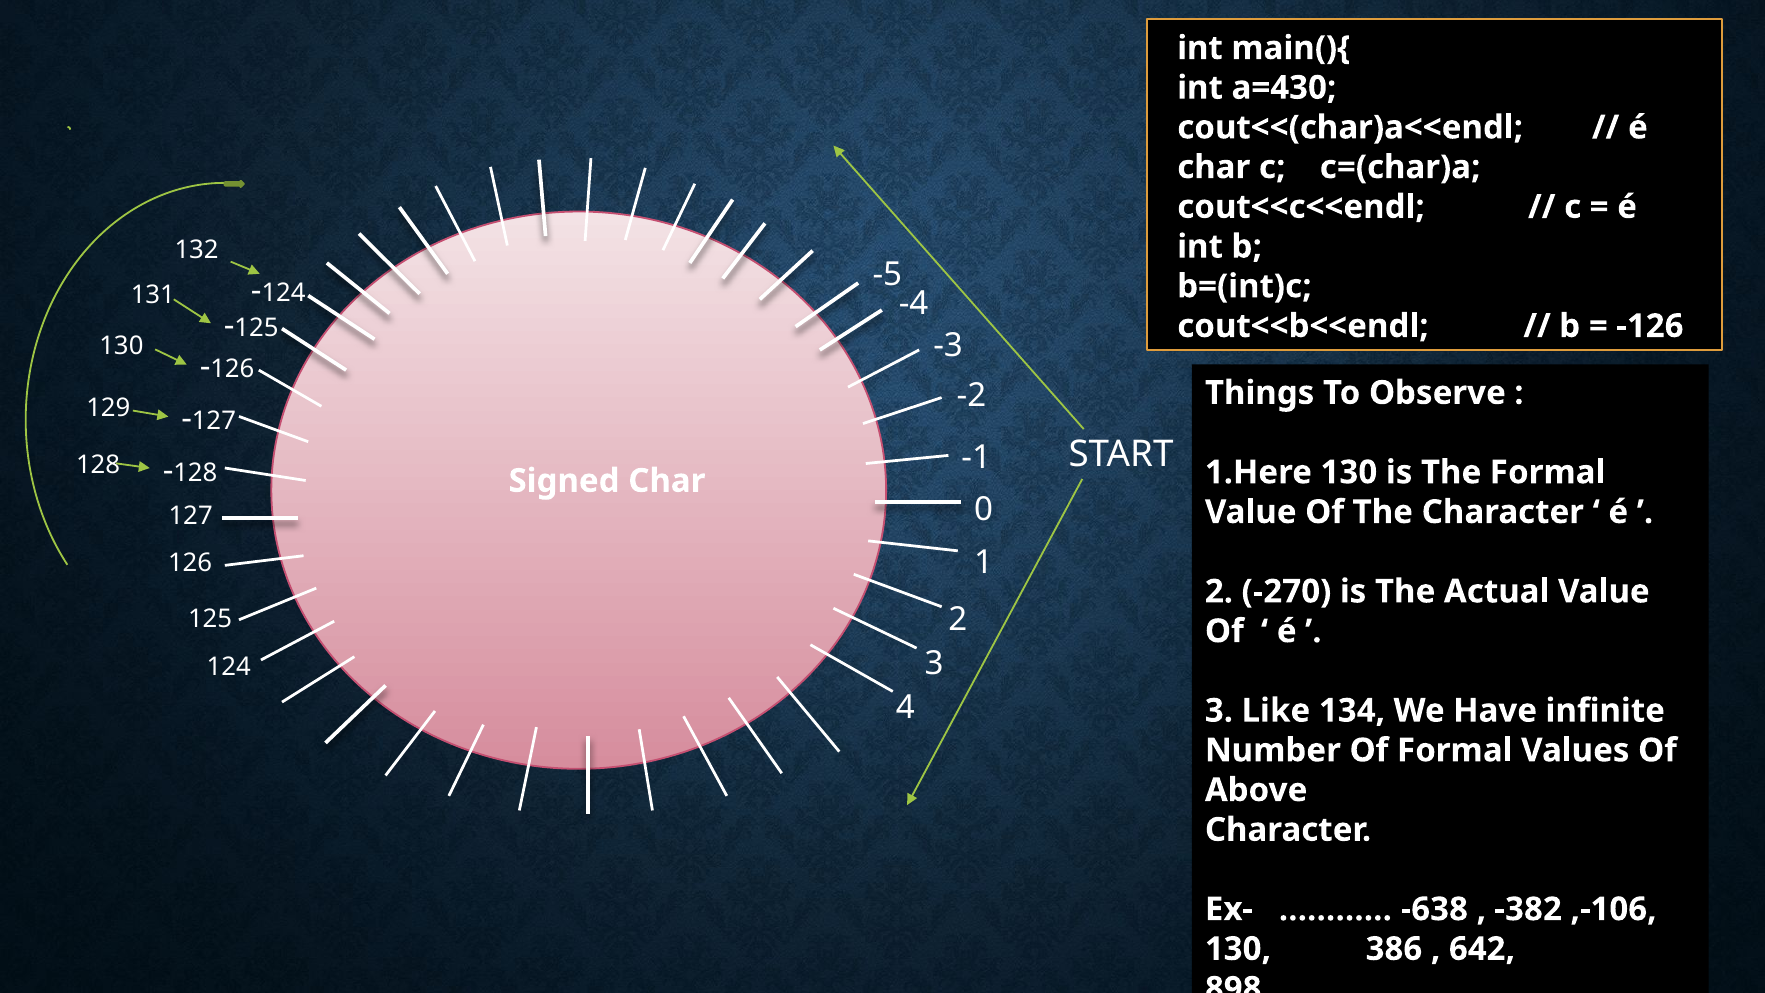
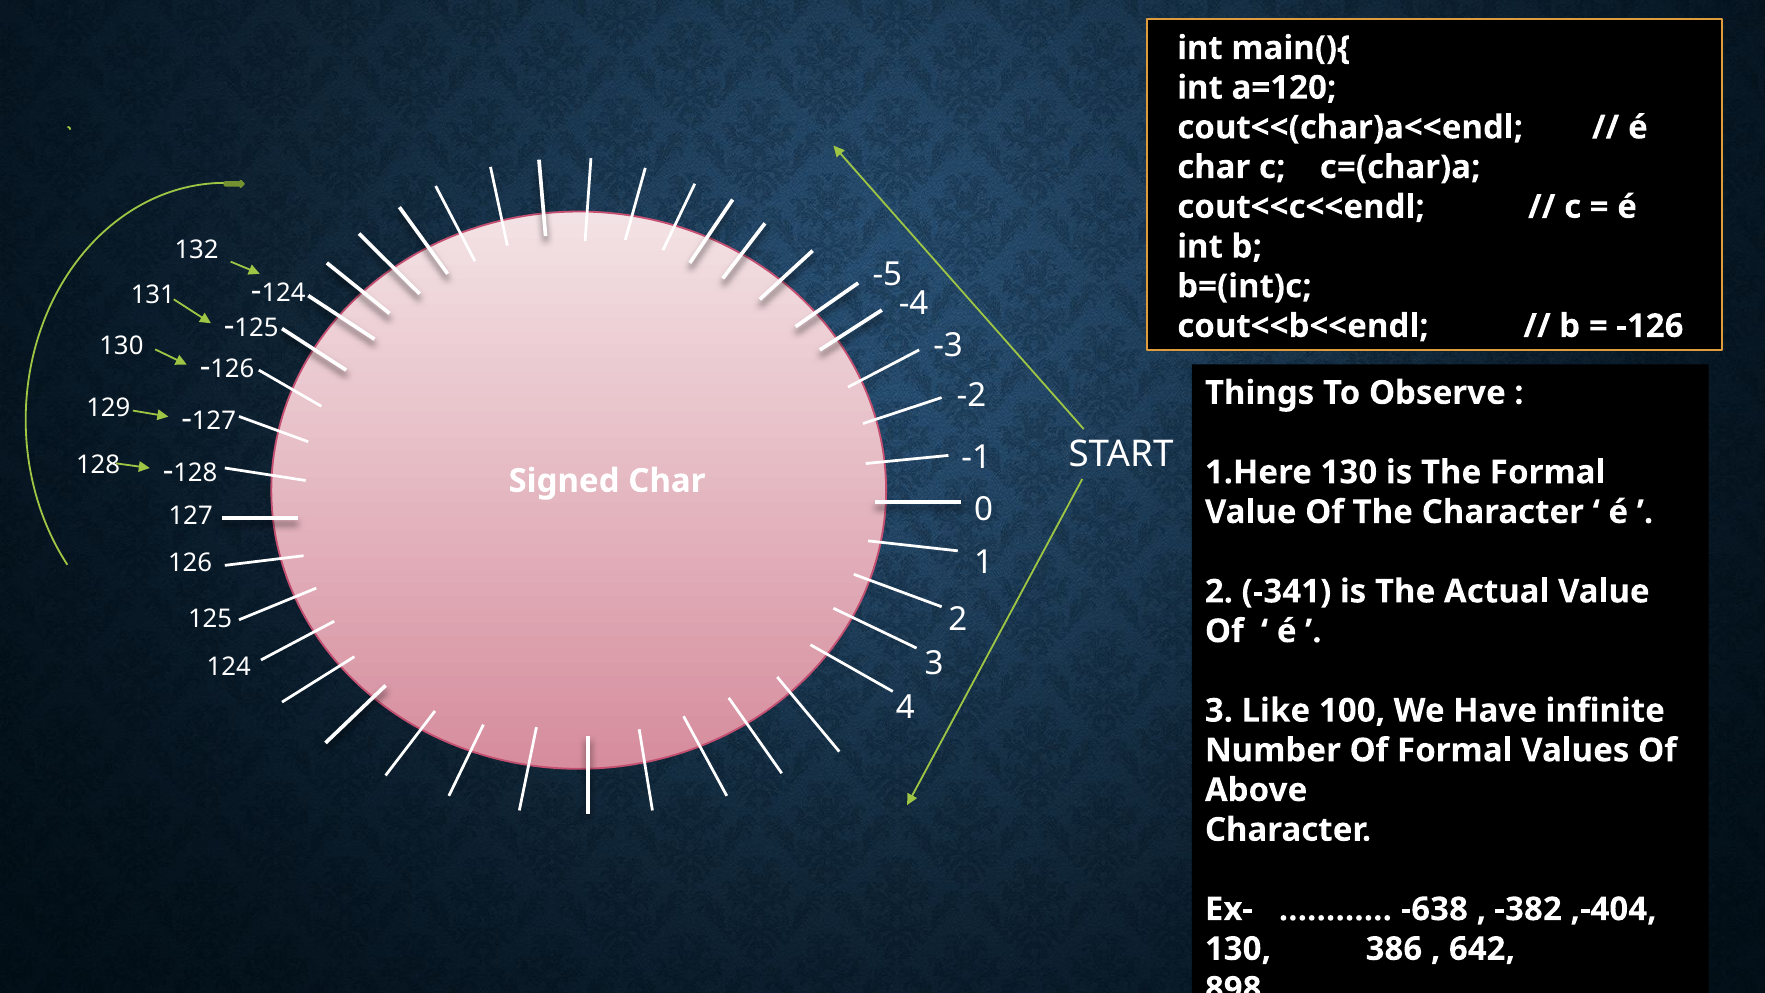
a=430: a=430 -> a=120
-270: -270 -> -341
134: 134 -> 100
,-106: ,-106 -> ,-404
